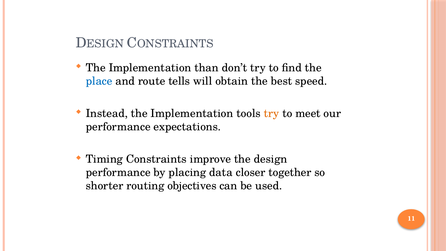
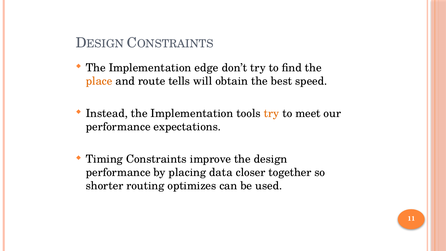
than: than -> edge
place colour: blue -> orange
objectives: objectives -> optimizes
